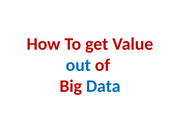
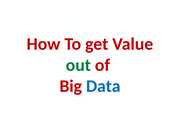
out colour: blue -> green
